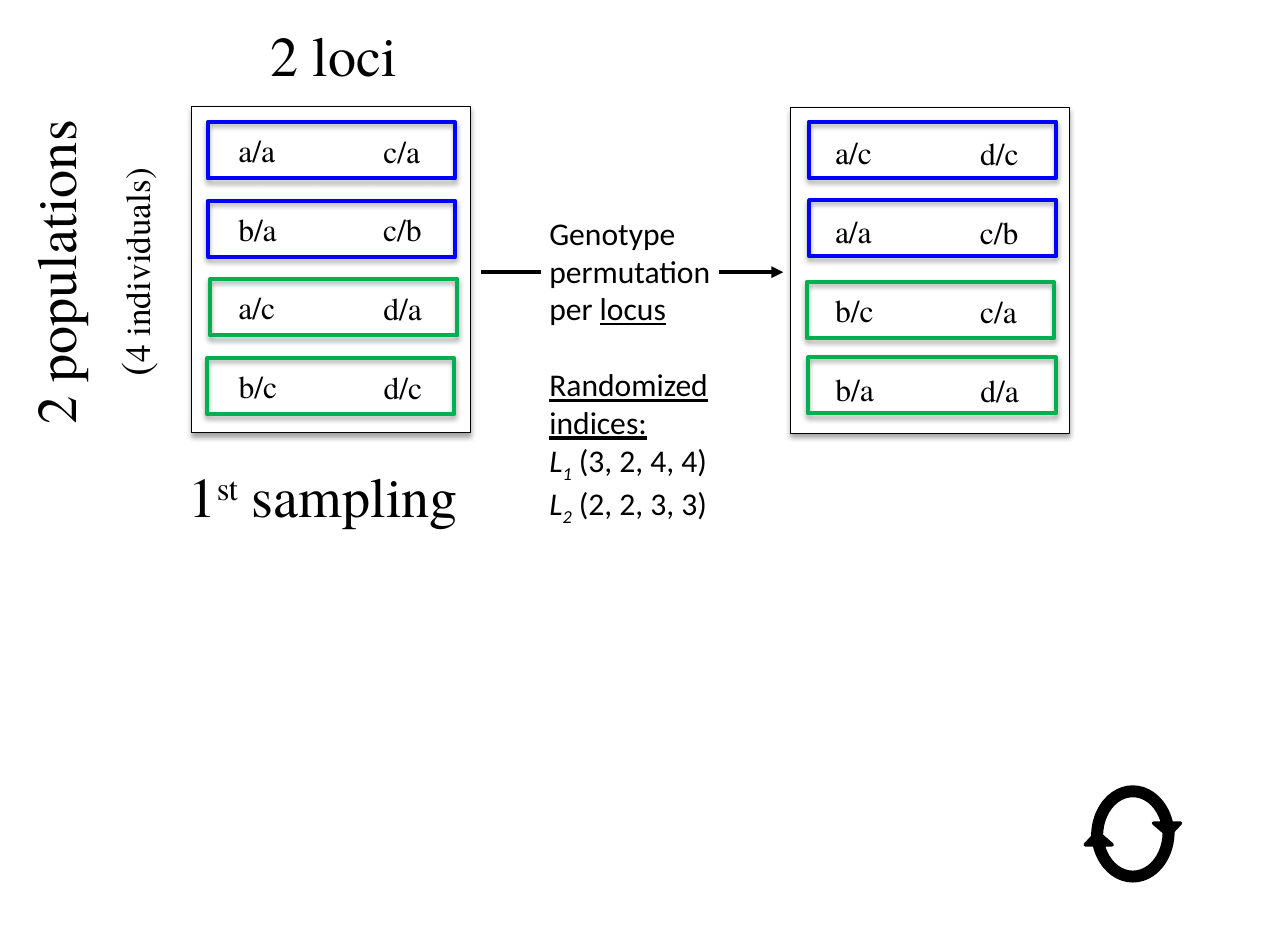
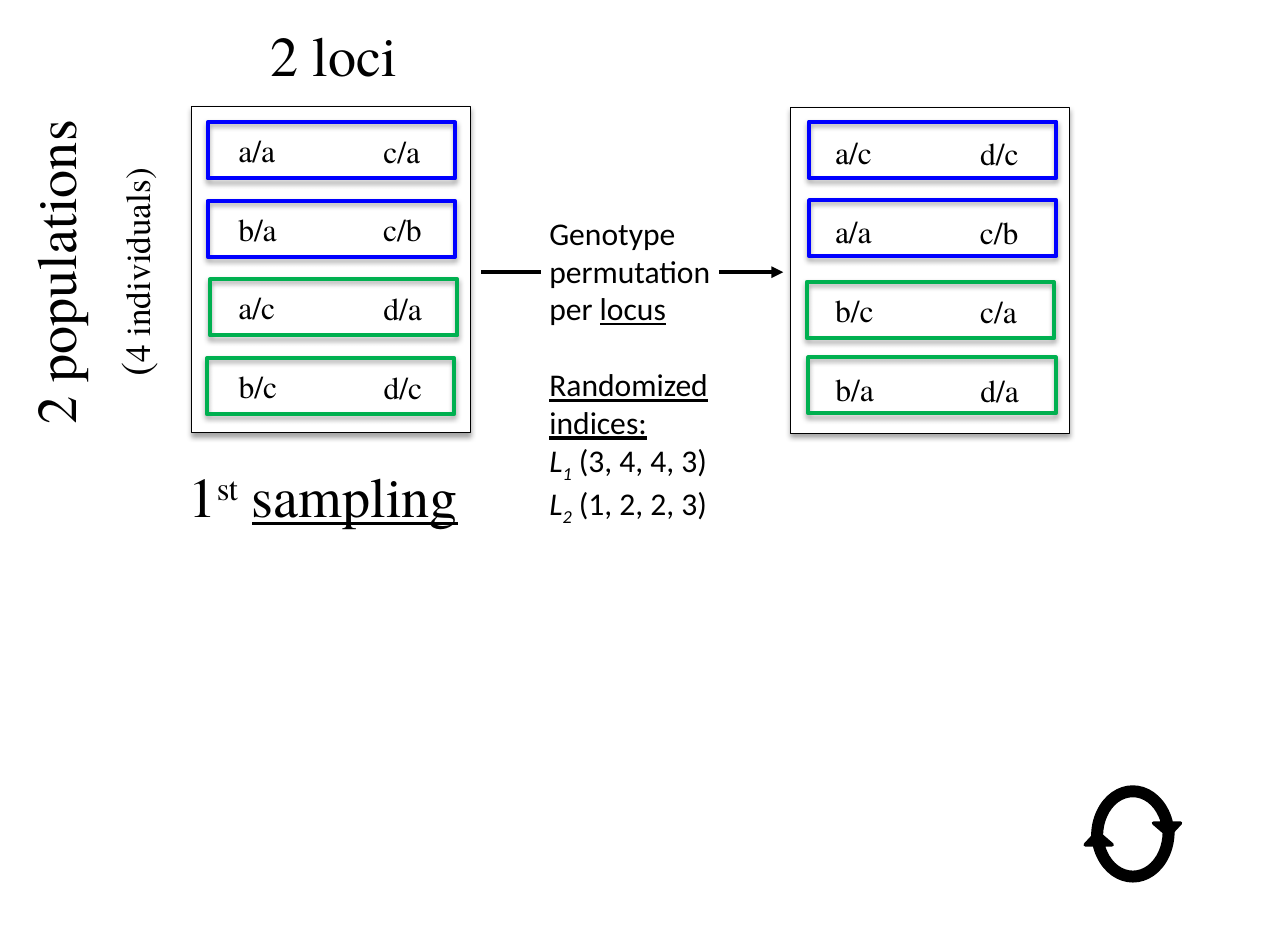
3 2: 2 -> 4
4 4: 4 -> 3
sampling underline: none -> present
2 at (596, 505): 2 -> 1
2 3: 3 -> 2
